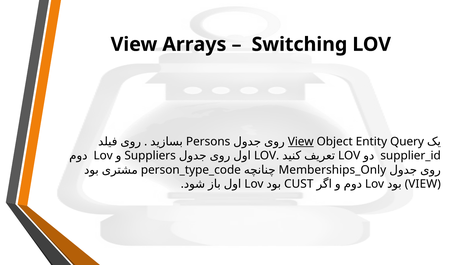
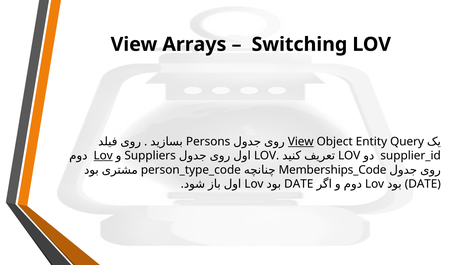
Lov at (103, 156) underline: none -> present
Memberships_Only: Memberships_Only -> Memberships_Code
CUST at (299, 184): CUST -> DATE
VIEW at (423, 184): VIEW -> DATE
